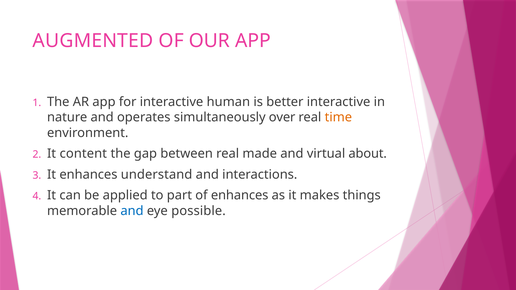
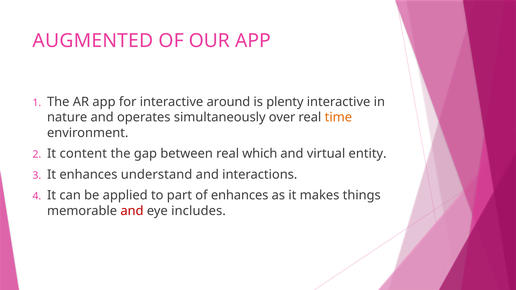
human: human -> around
better: better -> plenty
made: made -> which
about: about -> entity
and at (132, 211) colour: blue -> red
possible: possible -> includes
